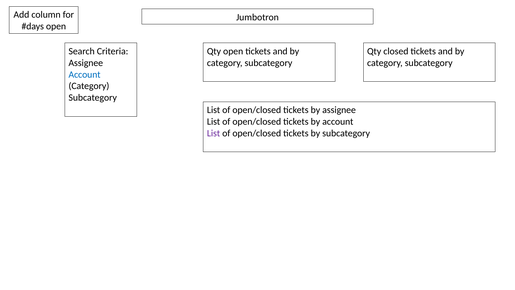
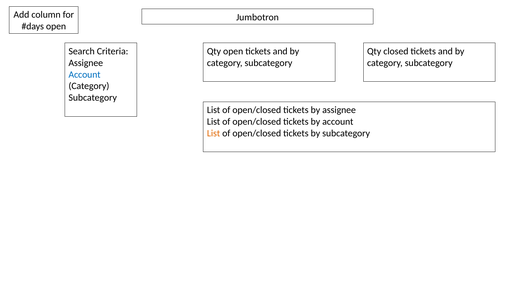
List at (214, 133) colour: purple -> orange
